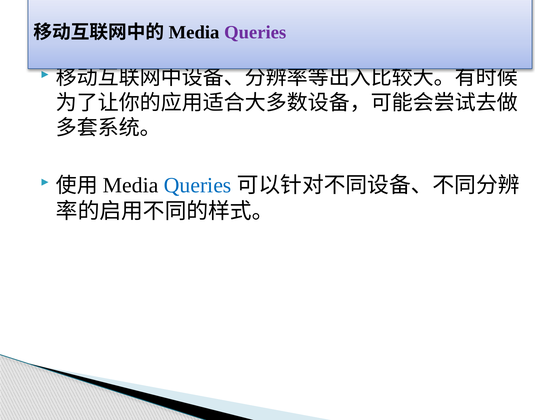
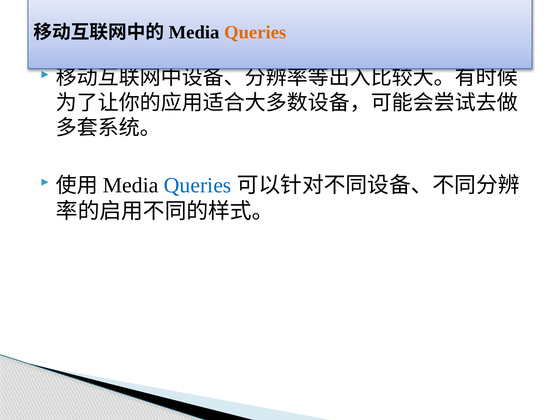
Queries at (255, 32) colour: purple -> orange
